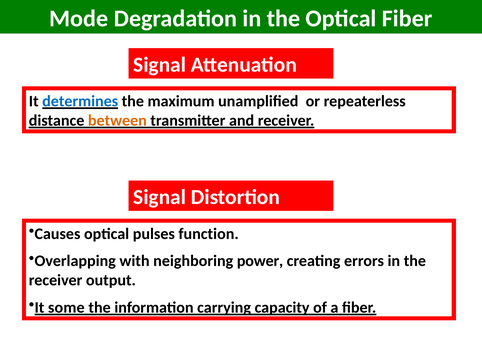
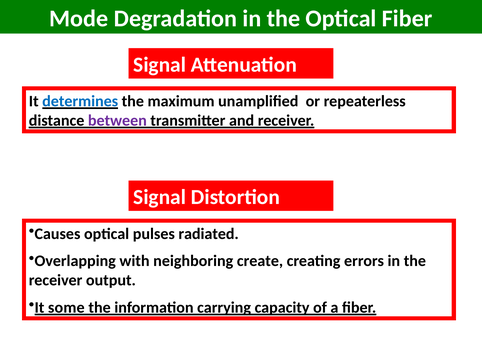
between colour: orange -> purple
function: function -> radiated
power: power -> create
